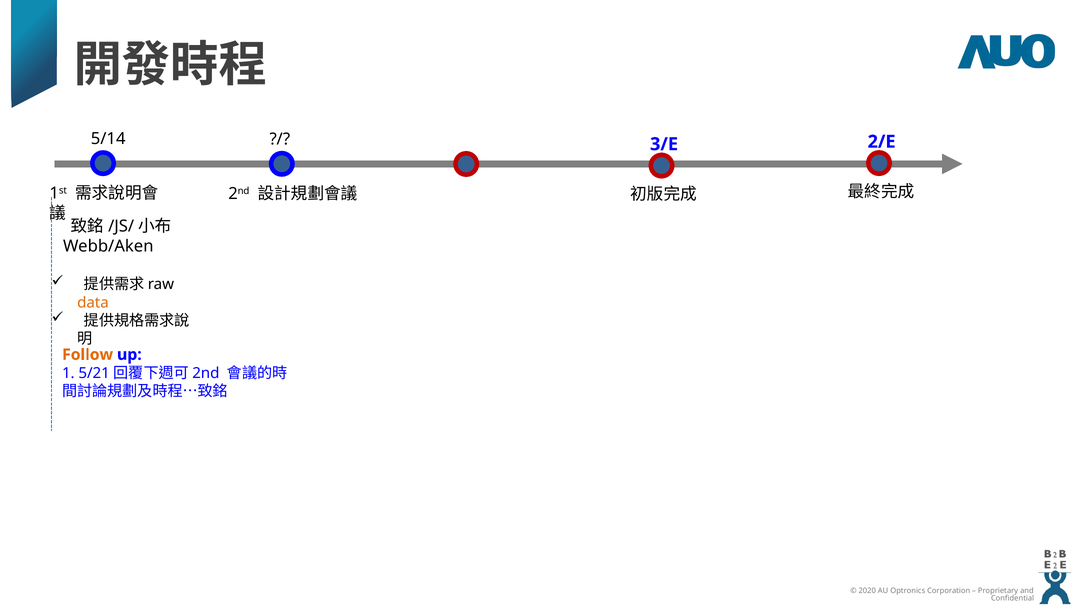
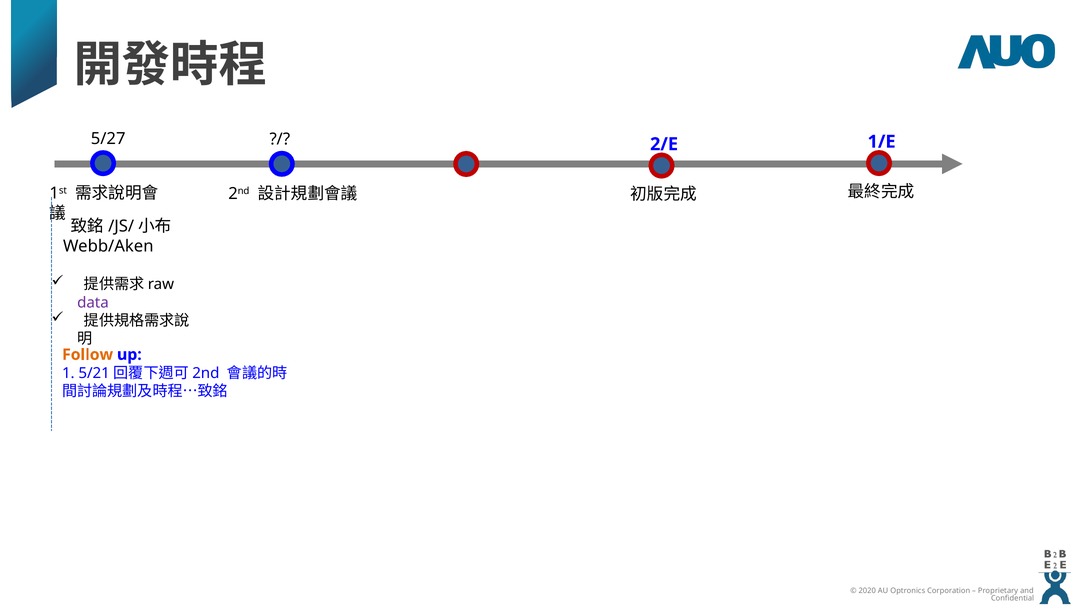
5/14: 5/14 -> 5/27
2/E: 2/E -> 1/E
3/E: 3/E -> 2/E
data colour: orange -> purple
